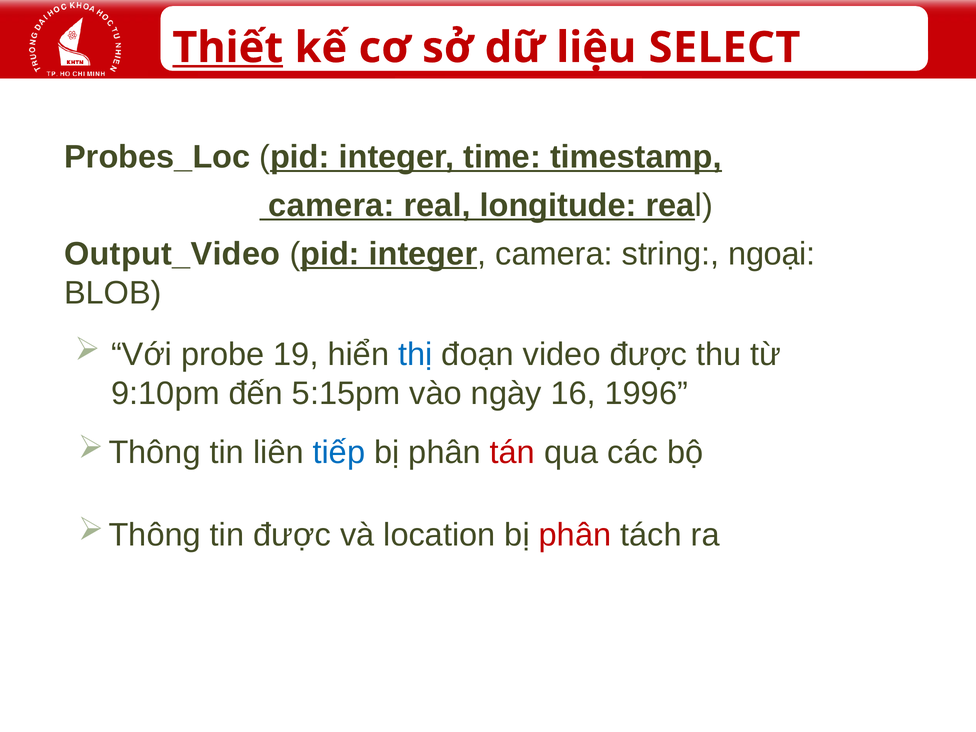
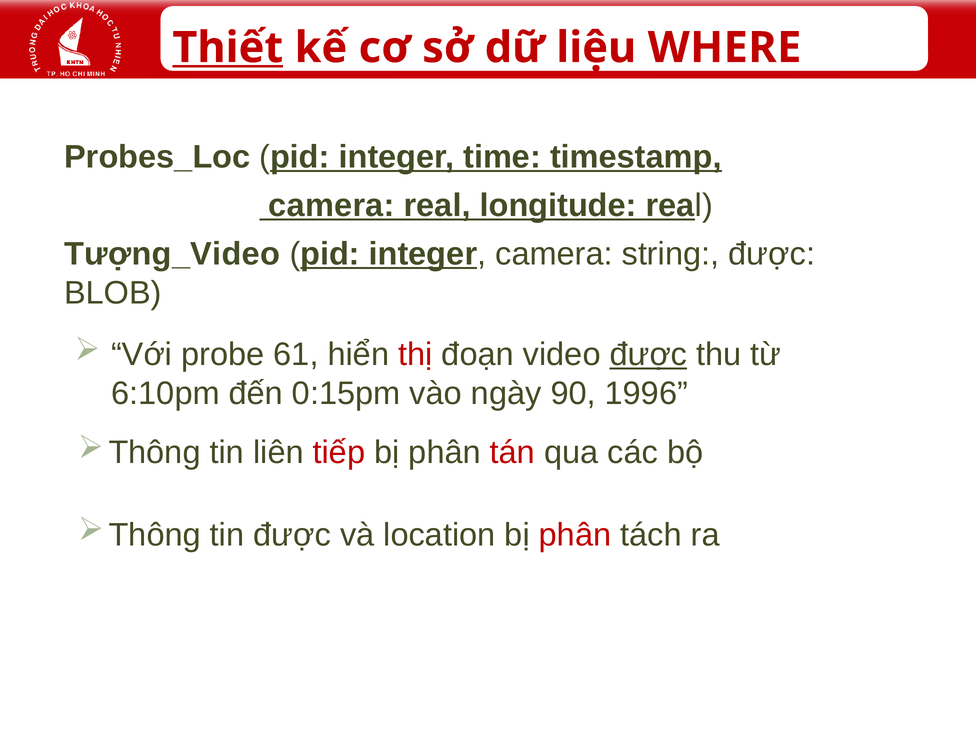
SELECT: SELECT -> WHERE
Output_Video: Output_Video -> Tượng_Video
string ngoại: ngoại -> được
19: 19 -> 61
thị colour: blue -> red
được at (648, 355) underline: none -> present
9:10pm: 9:10pm -> 6:10pm
5:15pm: 5:15pm -> 0:15pm
16: 16 -> 90
tiếp colour: blue -> red
